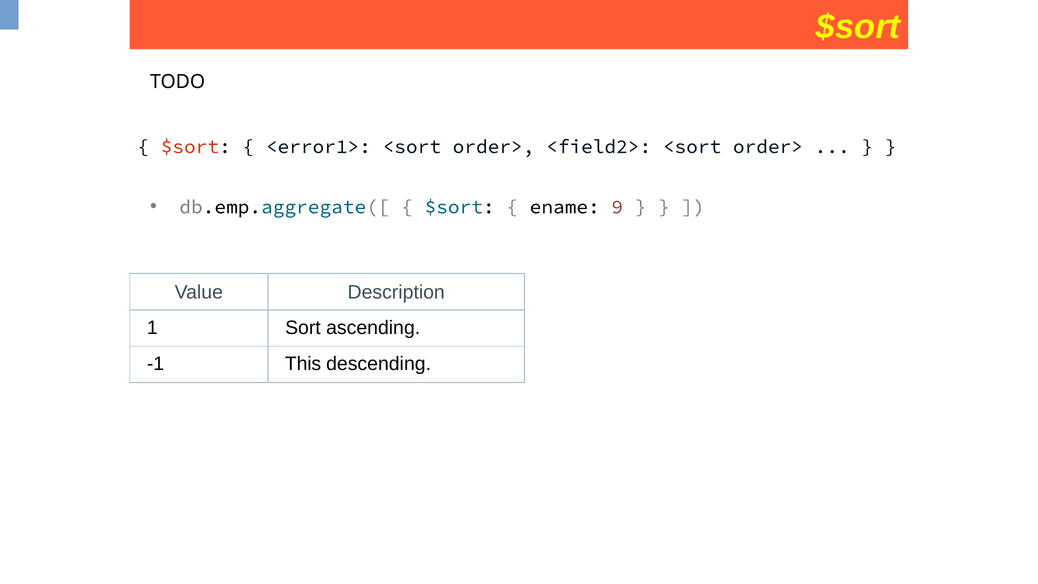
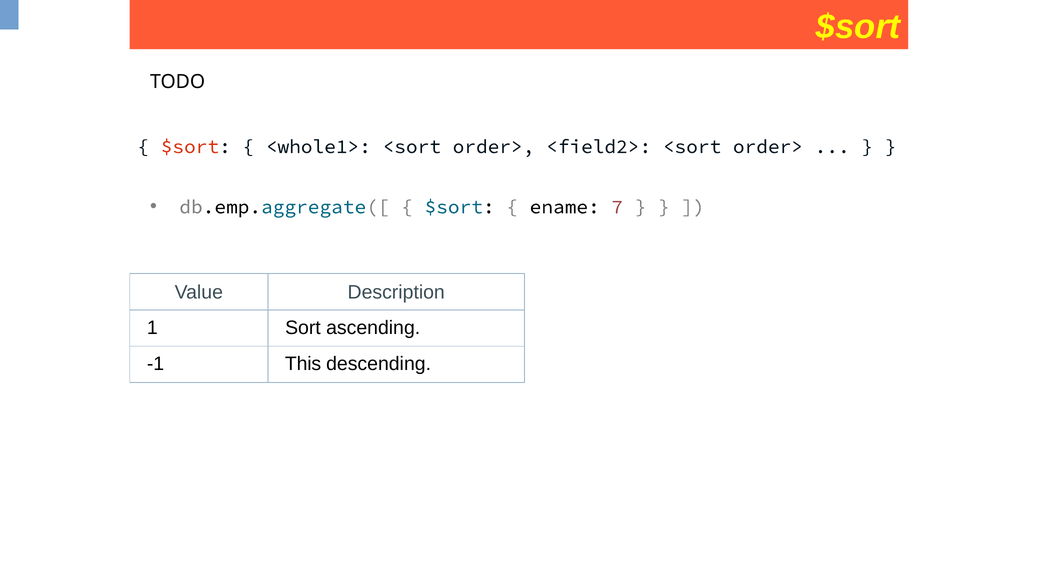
<error1>: <error1> -> <whole1>
9: 9 -> 7
